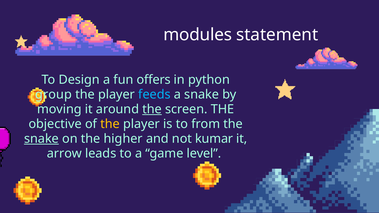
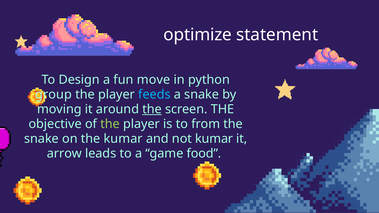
modules: modules -> optimize
offers: offers -> move
the at (110, 124) colour: yellow -> light green
snake at (41, 139) underline: present -> none
the higher: higher -> kumar
level: level -> food
